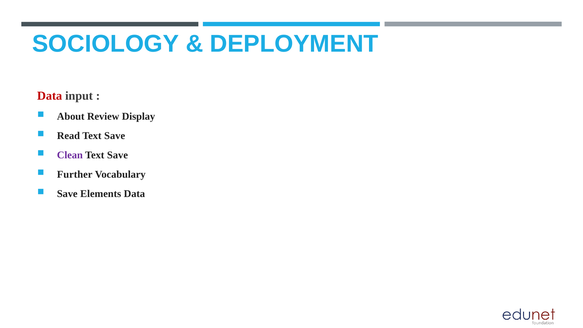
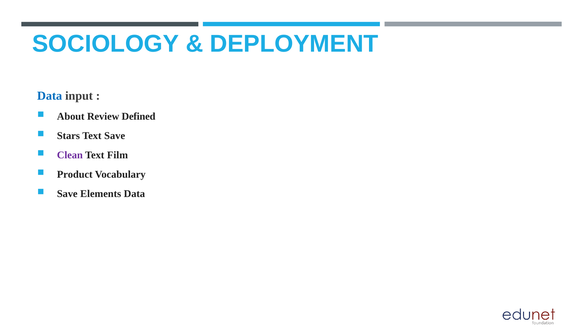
Data at (50, 96) colour: red -> blue
Display: Display -> Defined
Read: Read -> Stars
Save at (118, 155): Save -> Film
Further: Further -> Product
